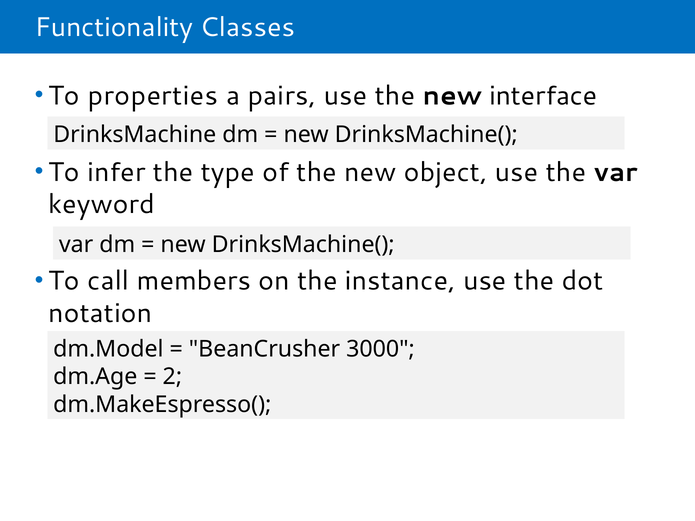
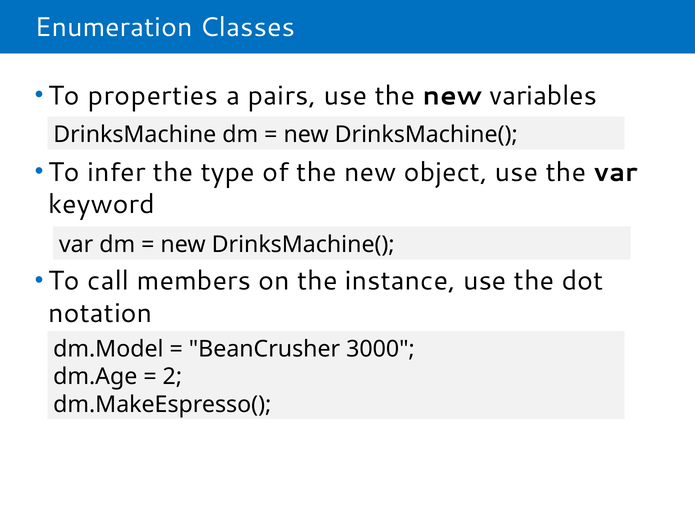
Functionality: Functionality -> Enumeration
interface: interface -> variables
